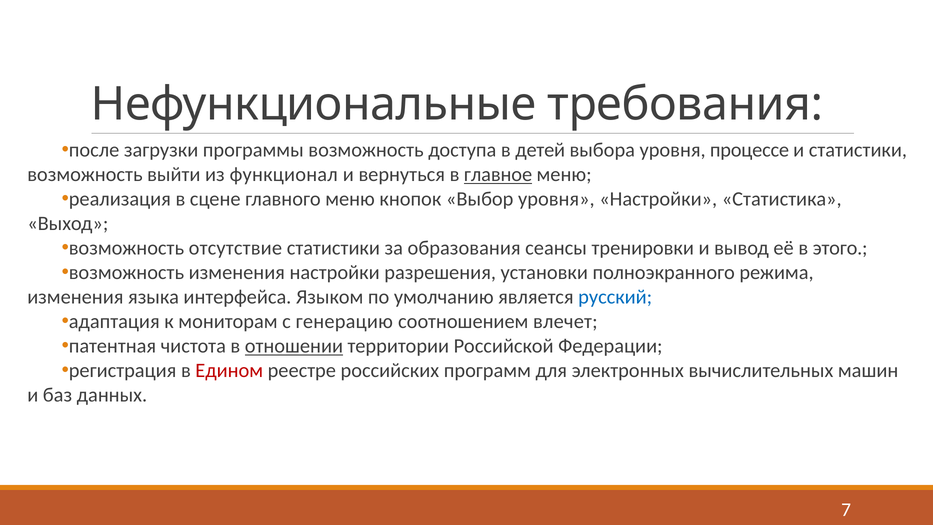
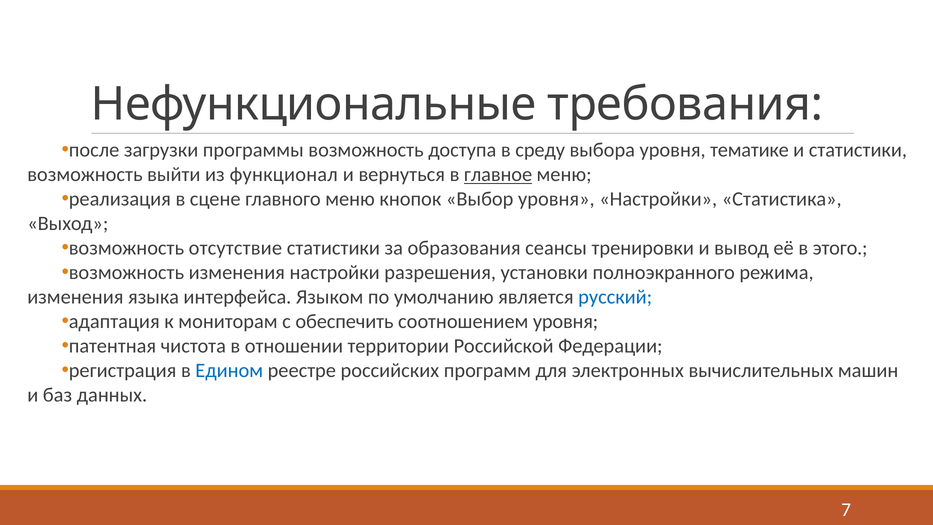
детей: детей -> среду
процессе: процессе -> тематике
генерацию: генерацию -> обеспечить
соотношением влечет: влечет -> уровня
отношении underline: present -> none
Едином colour: red -> blue
